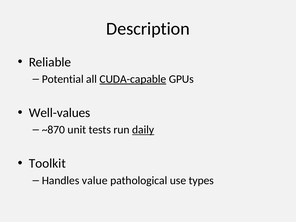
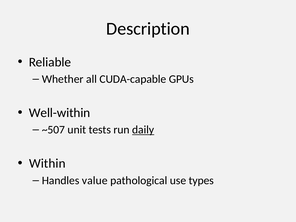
Potential: Potential -> Whether
CUDA-capable underline: present -> none
Well-values: Well-values -> Well-within
~870: ~870 -> ~507
Toolkit: Toolkit -> Within
